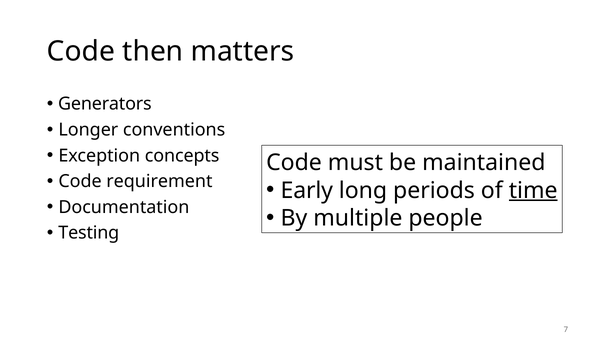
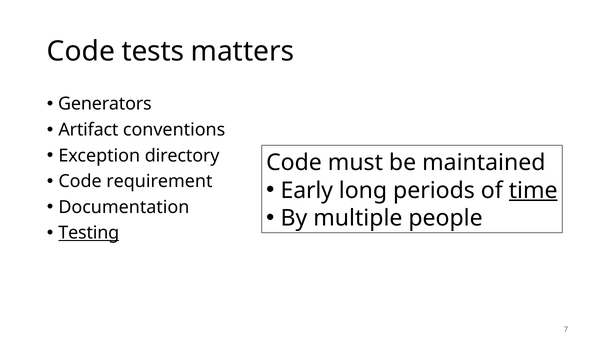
then: then -> tests
Longer: Longer -> Artifact
concepts: concepts -> directory
Testing underline: none -> present
